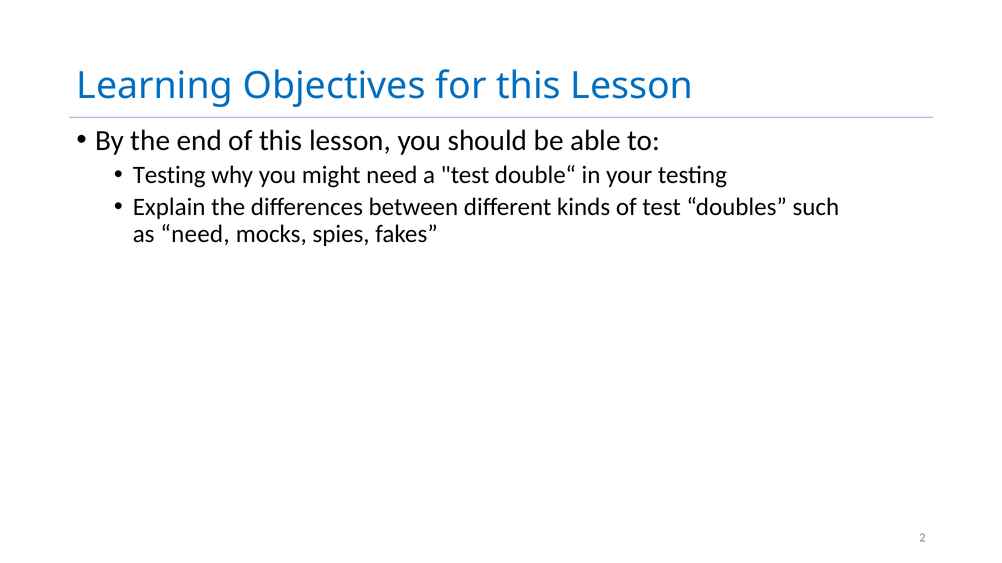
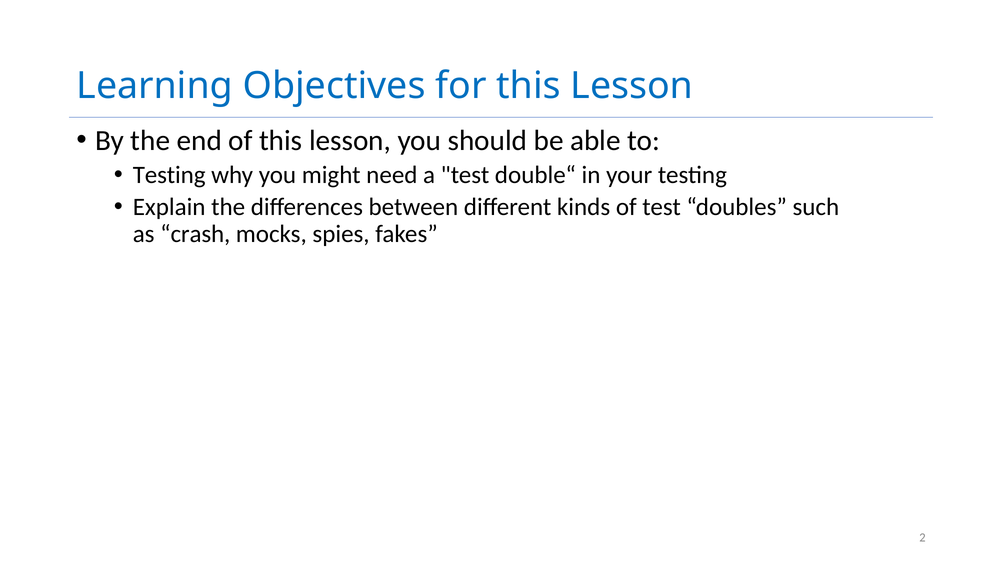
as need: need -> crash
